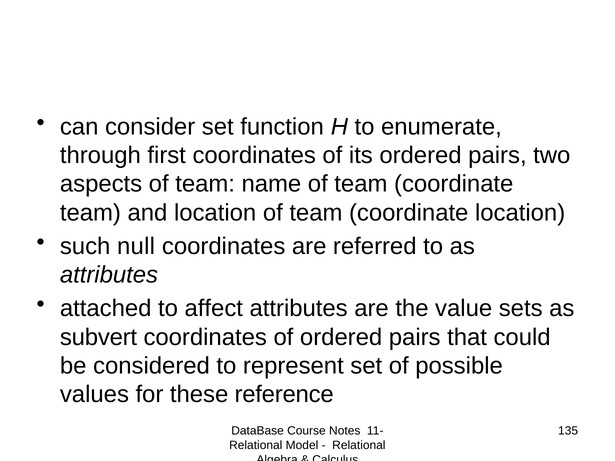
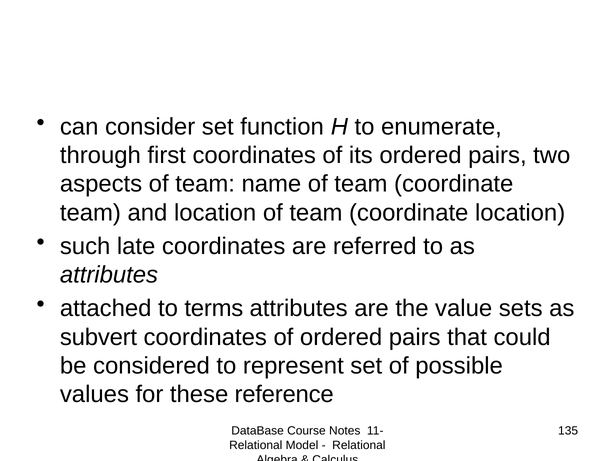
null: null -> late
affect: affect -> terms
